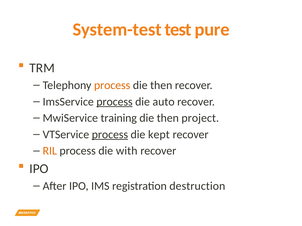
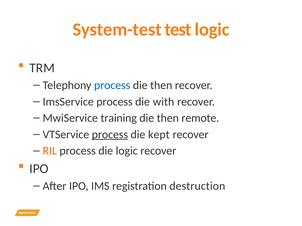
test pure: pure -> logic
process at (112, 85) colour: orange -> blue
process at (114, 102) underline: present -> none
auto: auto -> with
project: project -> remote
die with: with -> logic
